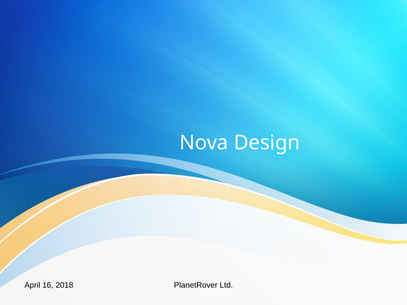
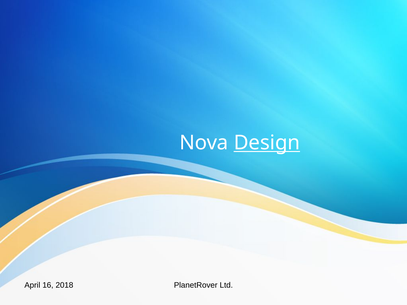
Design underline: none -> present
